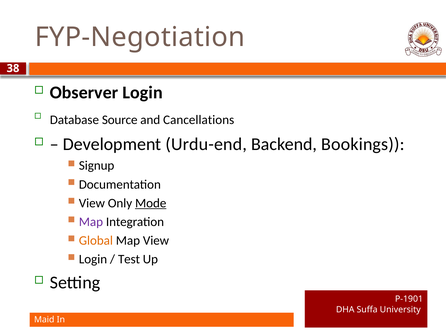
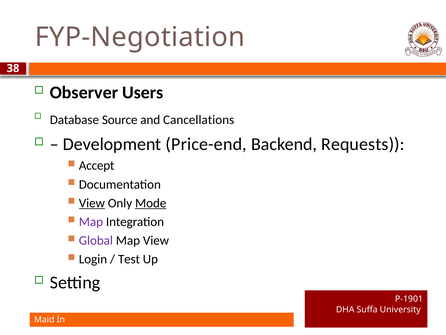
Observer Login: Login -> Users
Urdu-end: Urdu-end -> Price-end
Bookings: Bookings -> Requests
Signup: Signup -> Accept
View at (92, 203) underline: none -> present
Global colour: orange -> purple
